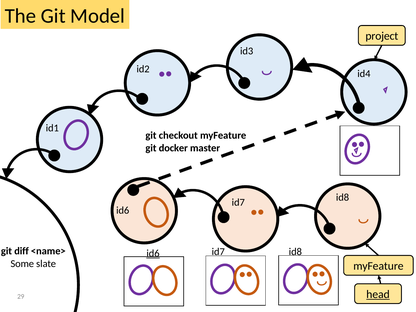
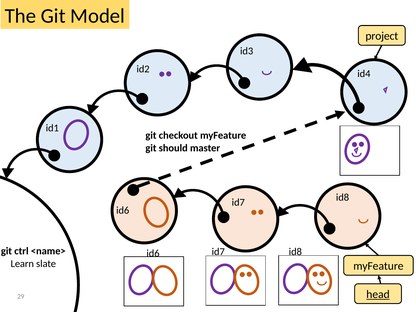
docker: docker -> should
diff: diff -> ctrl
id6 at (153, 254) underline: present -> none
Some: Some -> Learn
